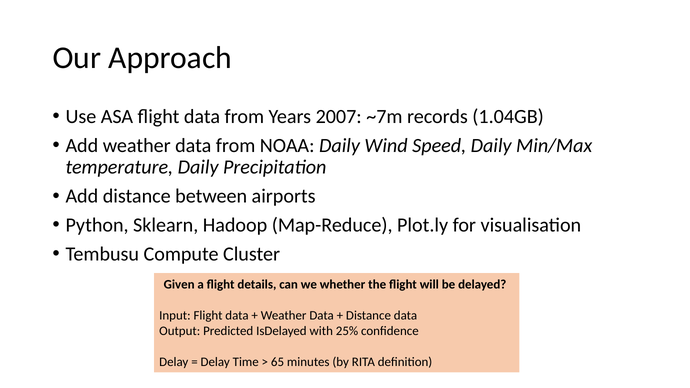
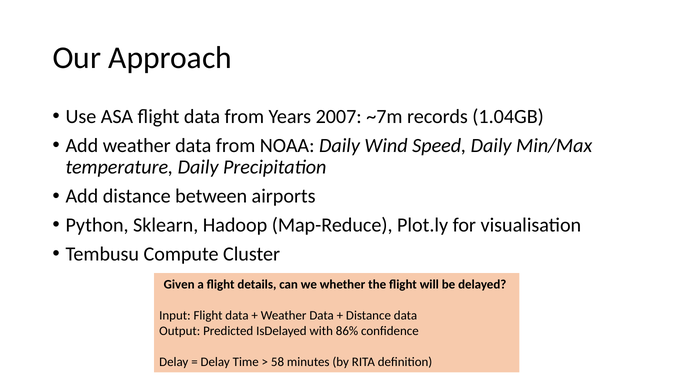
25%: 25% -> 86%
65: 65 -> 58
